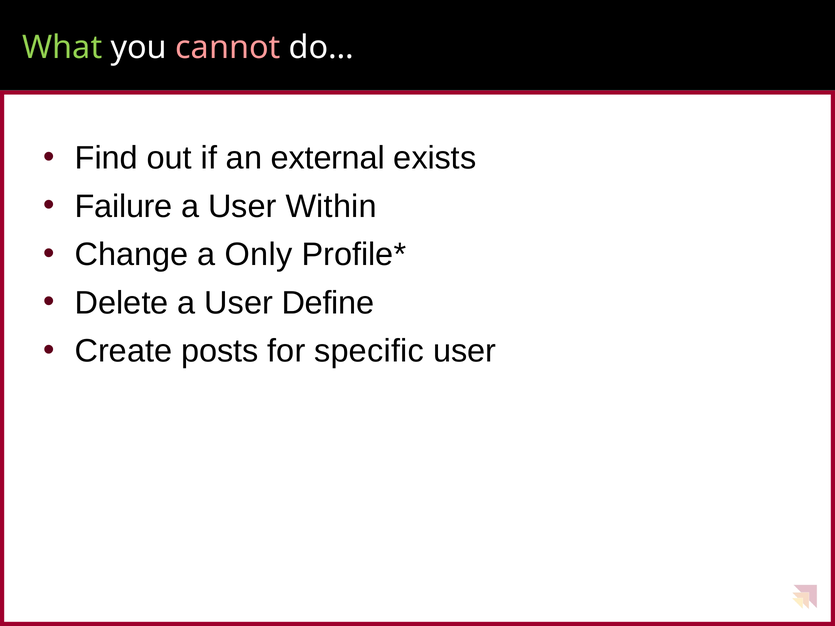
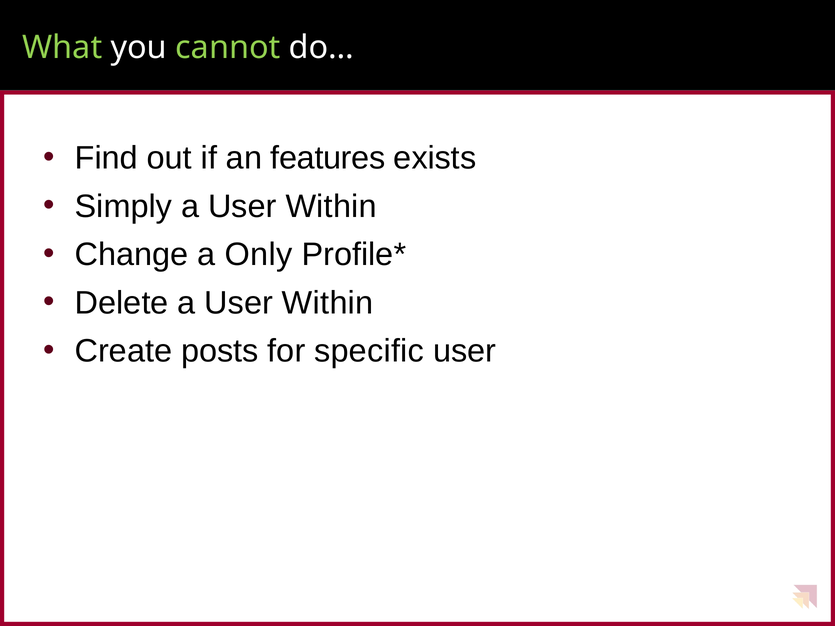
cannot colour: pink -> light green
external: external -> features
Failure: Failure -> Simply
Delete a User Define: Define -> Within
